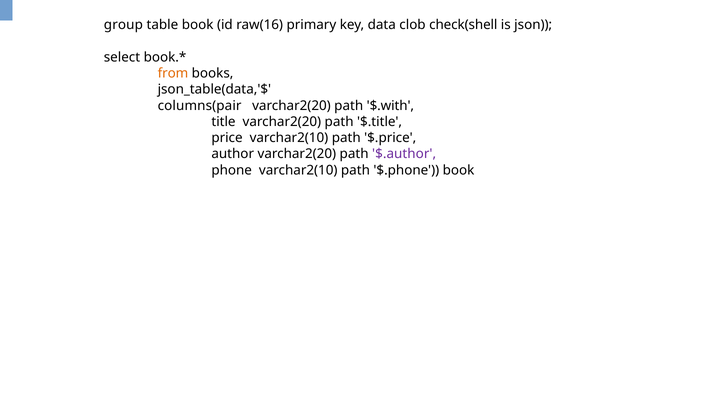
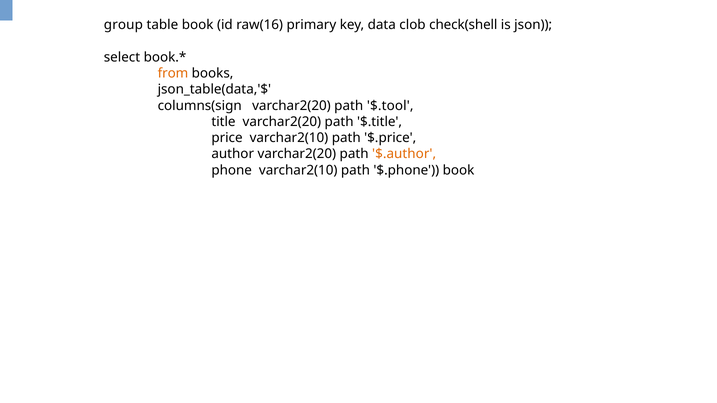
columns(pair: columns(pair -> columns(sign
$.with: $.with -> $.tool
$.author colour: purple -> orange
